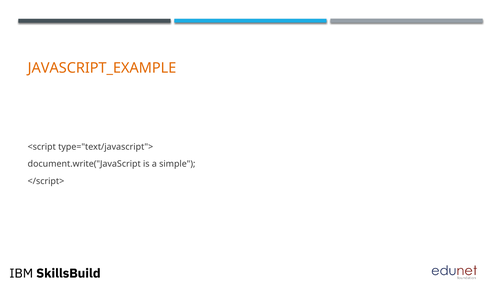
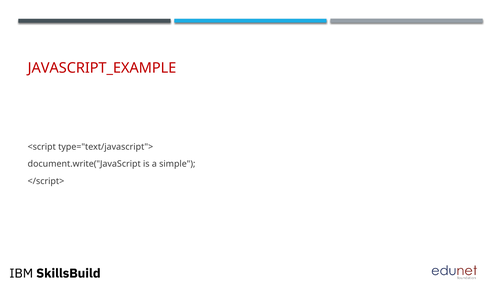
JAVASCRIPT_EXAMPLE colour: orange -> red
